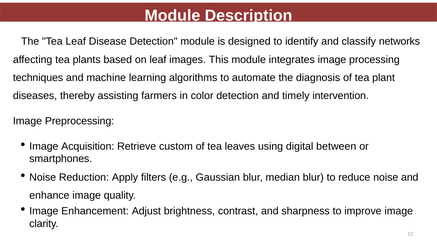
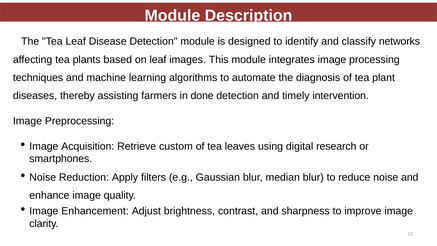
color: color -> done
between: between -> research
